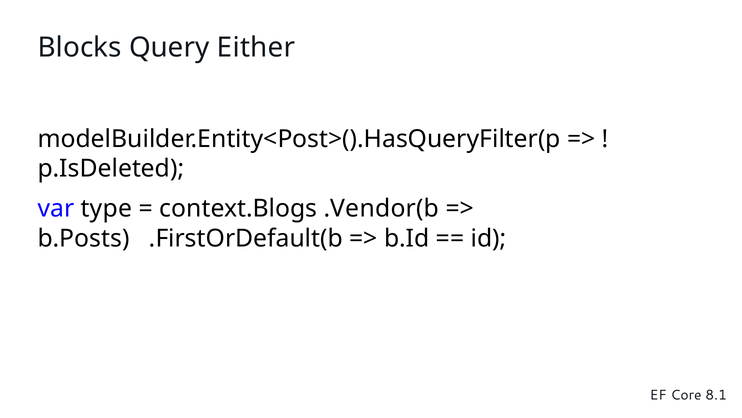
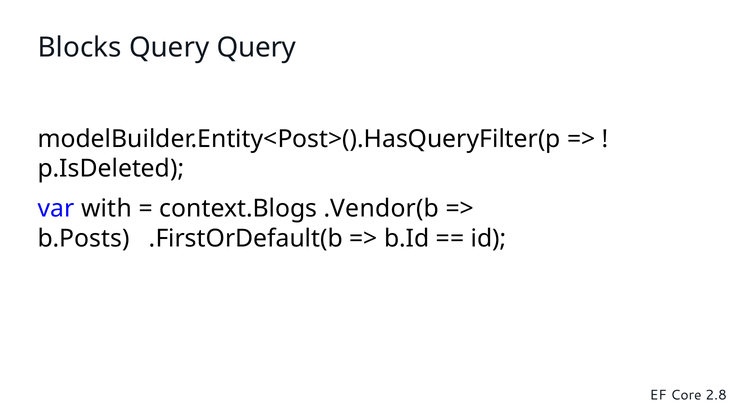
Query Either: Either -> Query
type: type -> with
8.1: 8.1 -> 2.8
